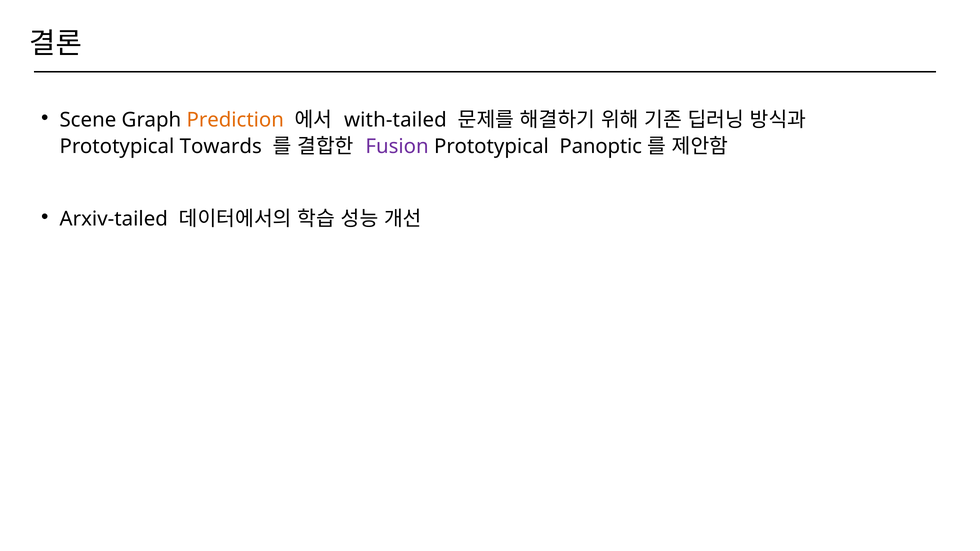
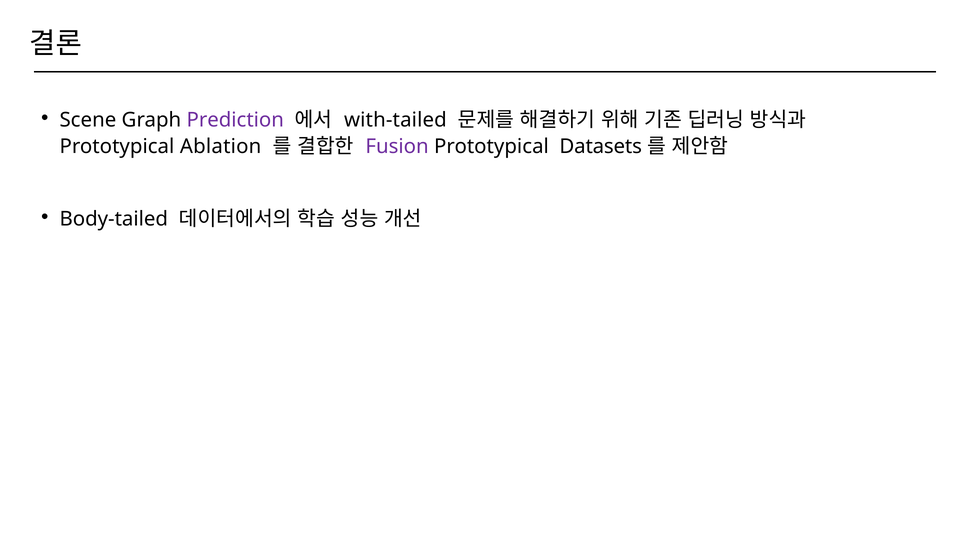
Prediction colour: orange -> purple
Towards: Towards -> Ablation
Panoptic: Panoptic -> Datasets
Arxiv-tailed: Arxiv-tailed -> Body-tailed
